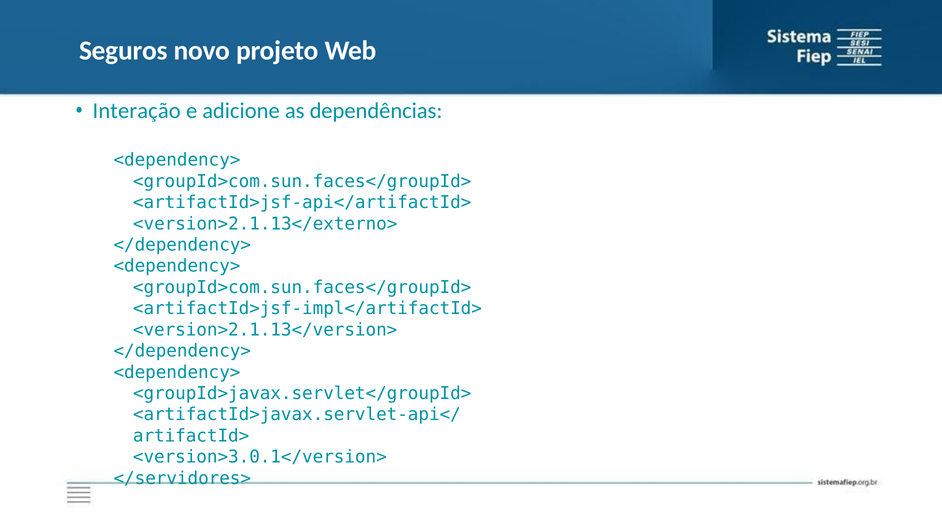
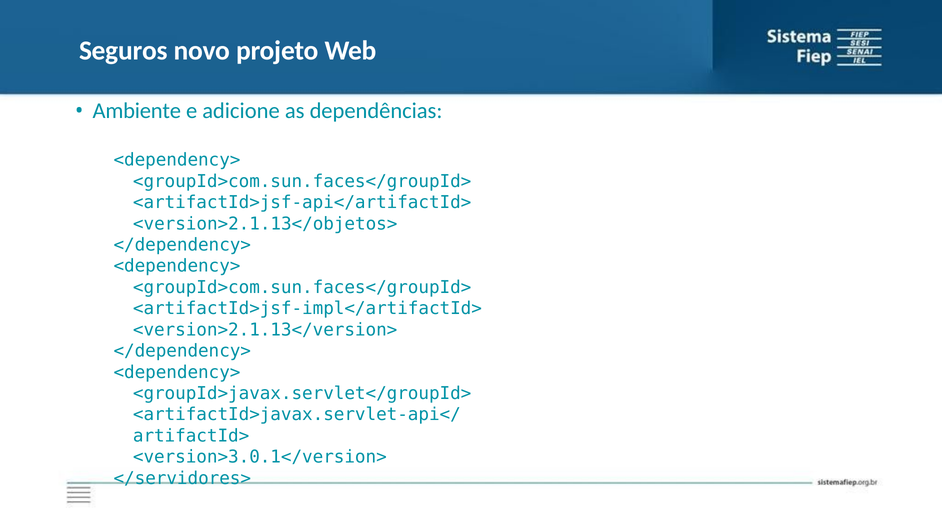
Interação: Interação -> Ambiente
<version>2.1.13</externo>: <version>2.1.13</externo> -> <version>2.1.13</objetos>
